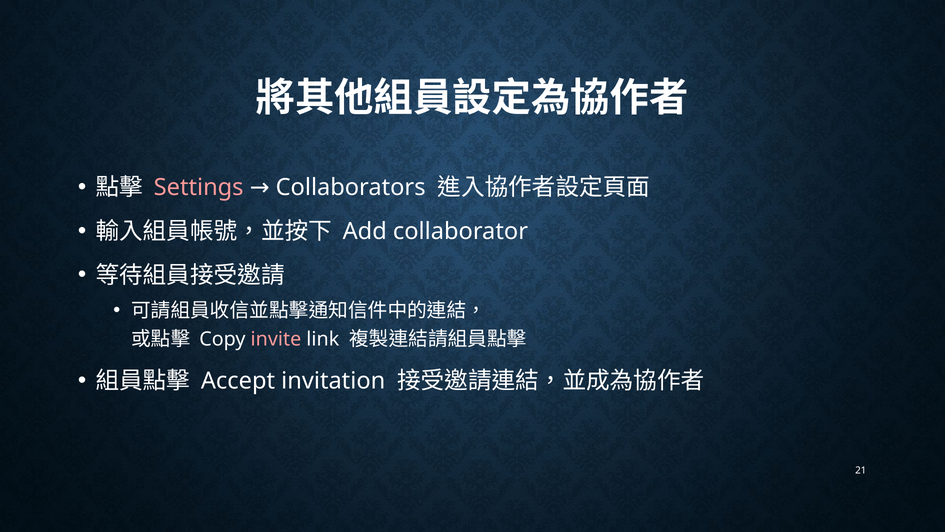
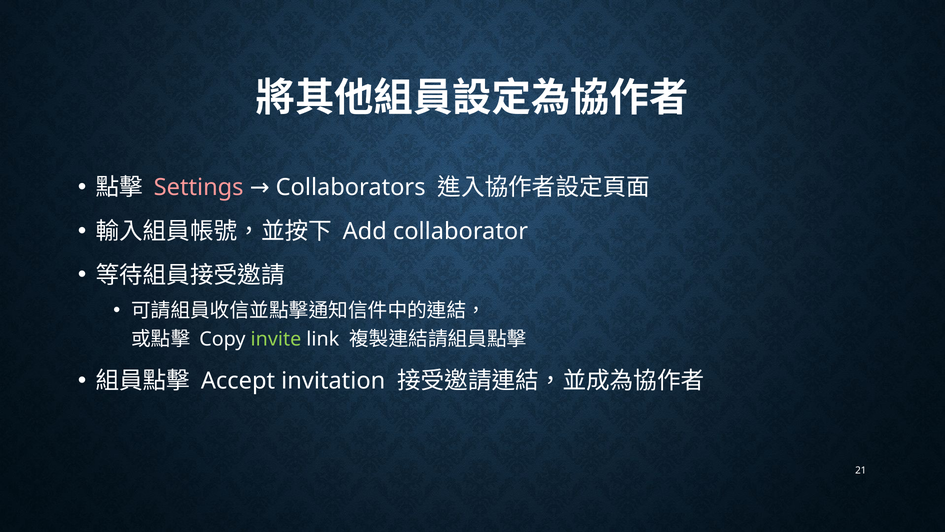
invite colour: pink -> light green
